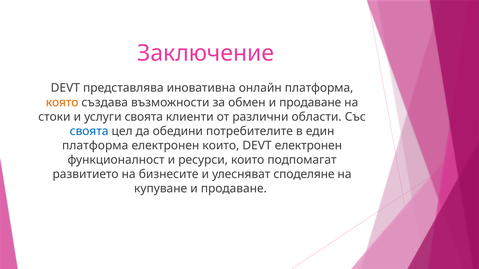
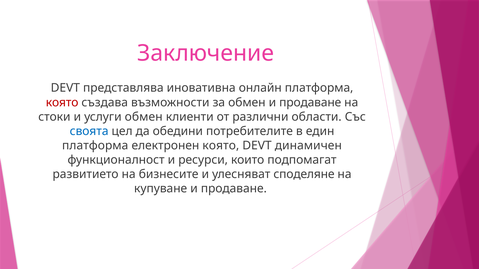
която at (62, 103) colour: orange -> red
услуги своята: своята -> обмен
електронен които: които -> която
DEVT електронен: електронен -> динамичен
